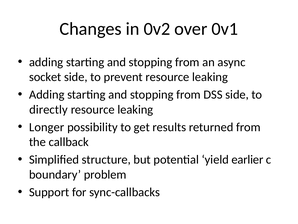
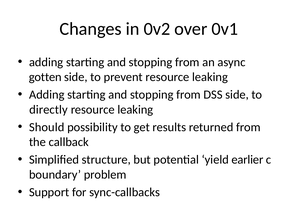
socket: socket -> gotten
Longer: Longer -> Should
